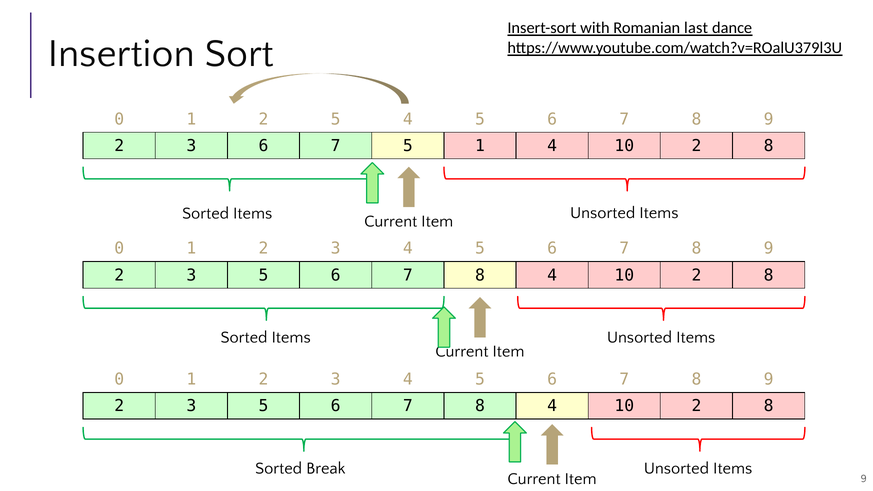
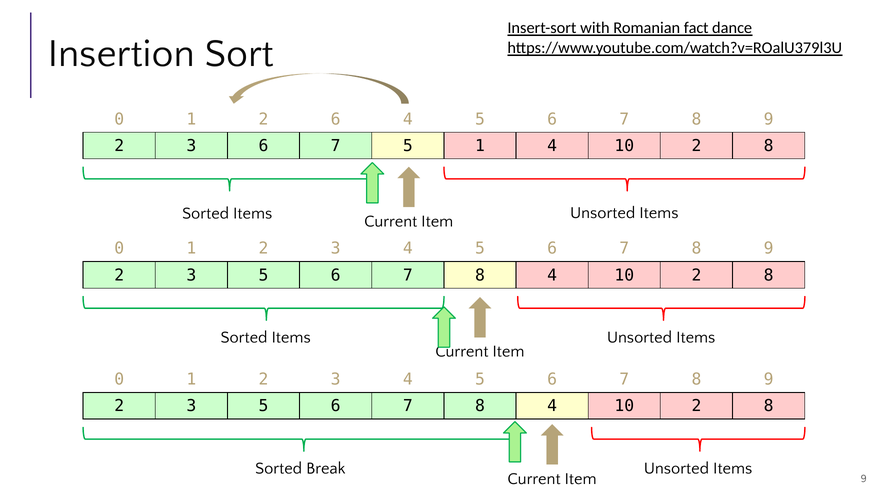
last: last -> fact
2 5: 5 -> 6
